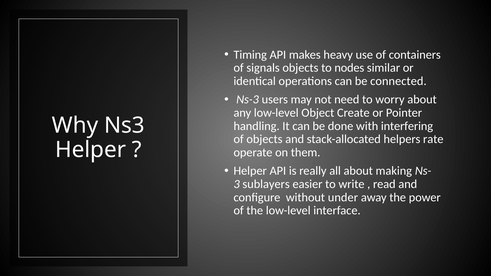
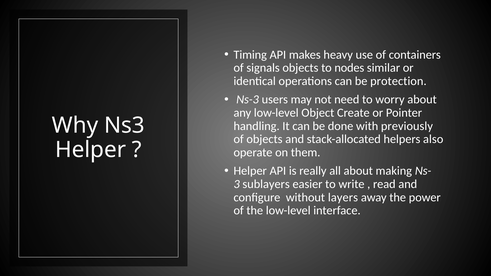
connected: connected -> protection
interfering: interfering -> previously
rate: rate -> also
under: under -> layers
